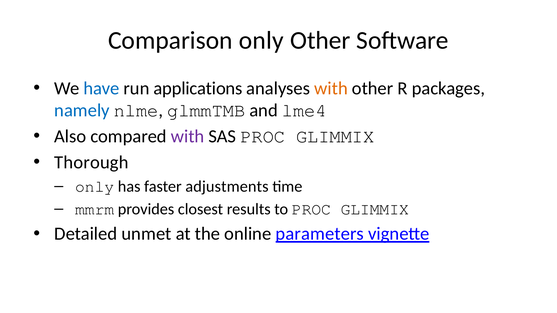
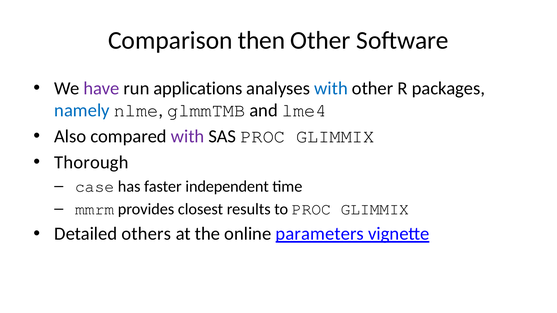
Comparison only: only -> then
have colour: blue -> purple
with at (331, 88) colour: orange -> blue
only at (95, 187): only -> case
adjustments: adjustments -> independent
unmet: unmet -> others
